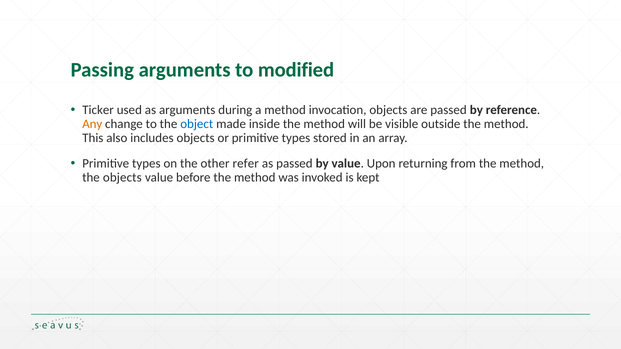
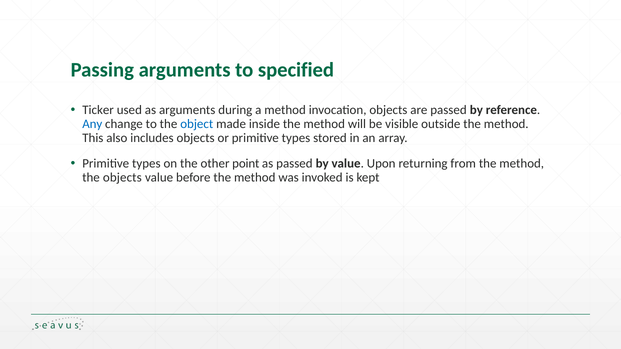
modified: modified -> specified
Any colour: orange -> blue
refer: refer -> point
